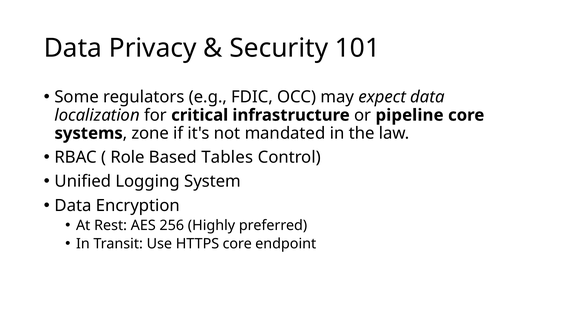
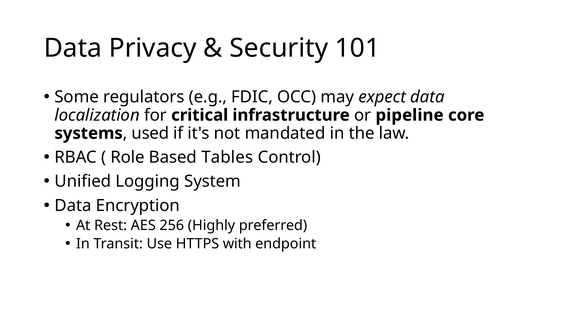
zone: zone -> used
HTTPS core: core -> with
